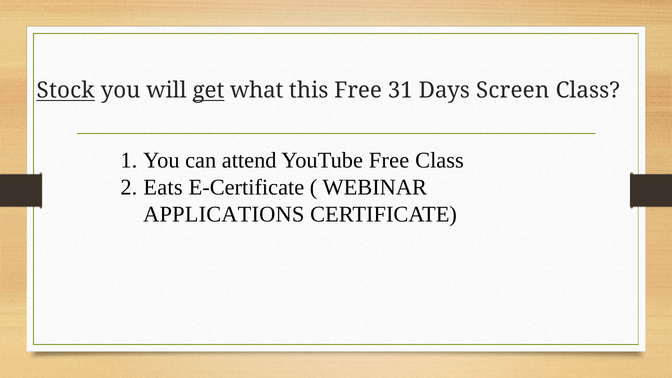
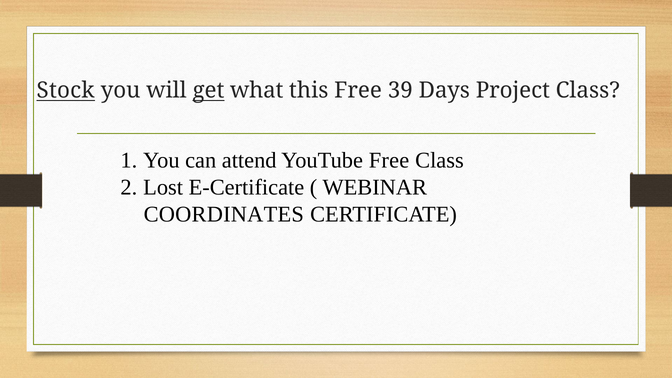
31: 31 -> 39
Screen: Screen -> Project
Eats: Eats -> Lost
APPLICATIONS: APPLICATIONS -> COORDINATES
